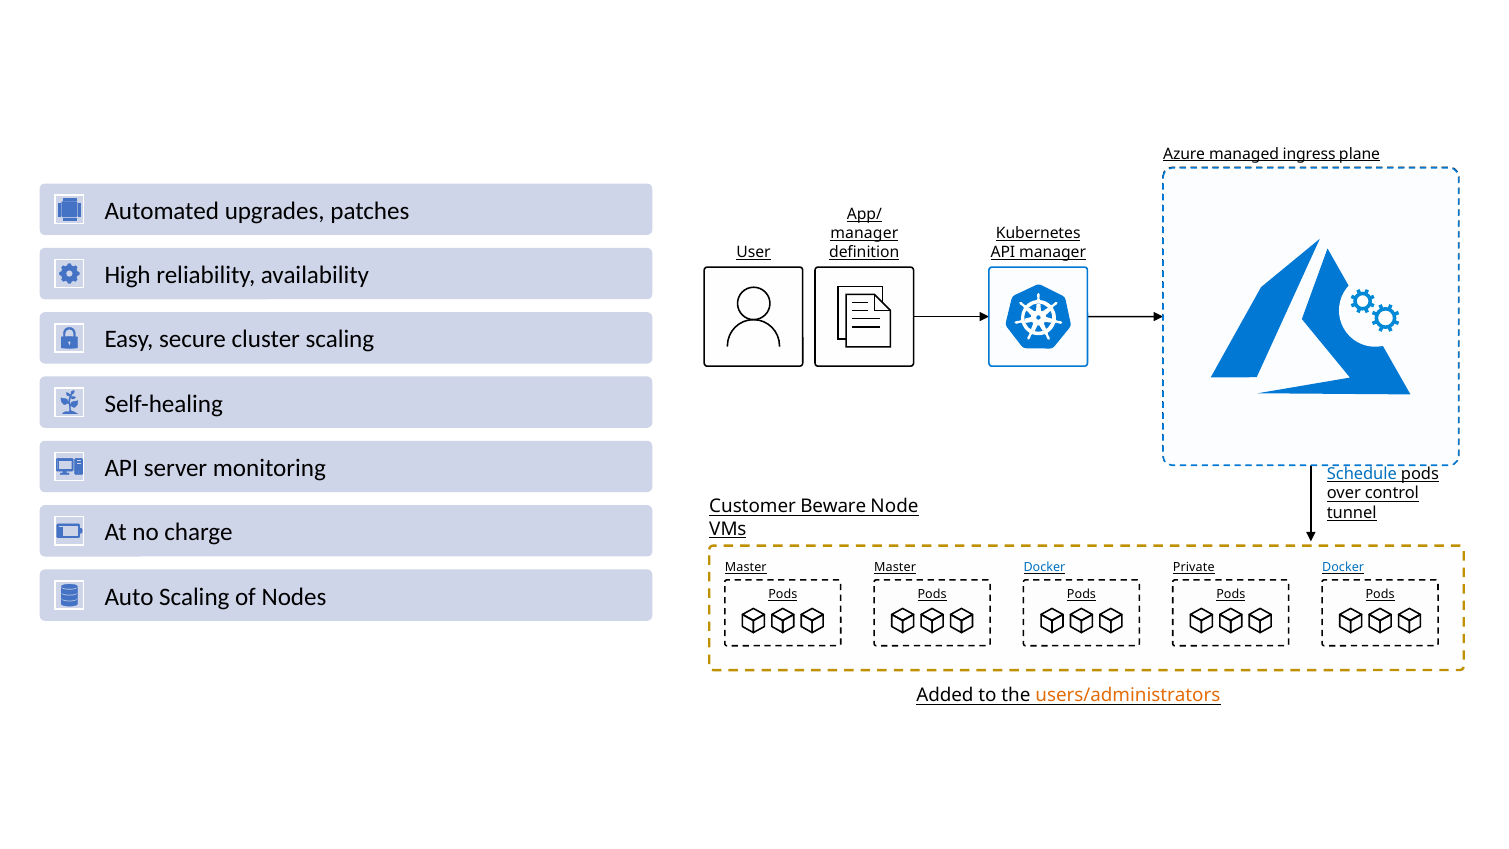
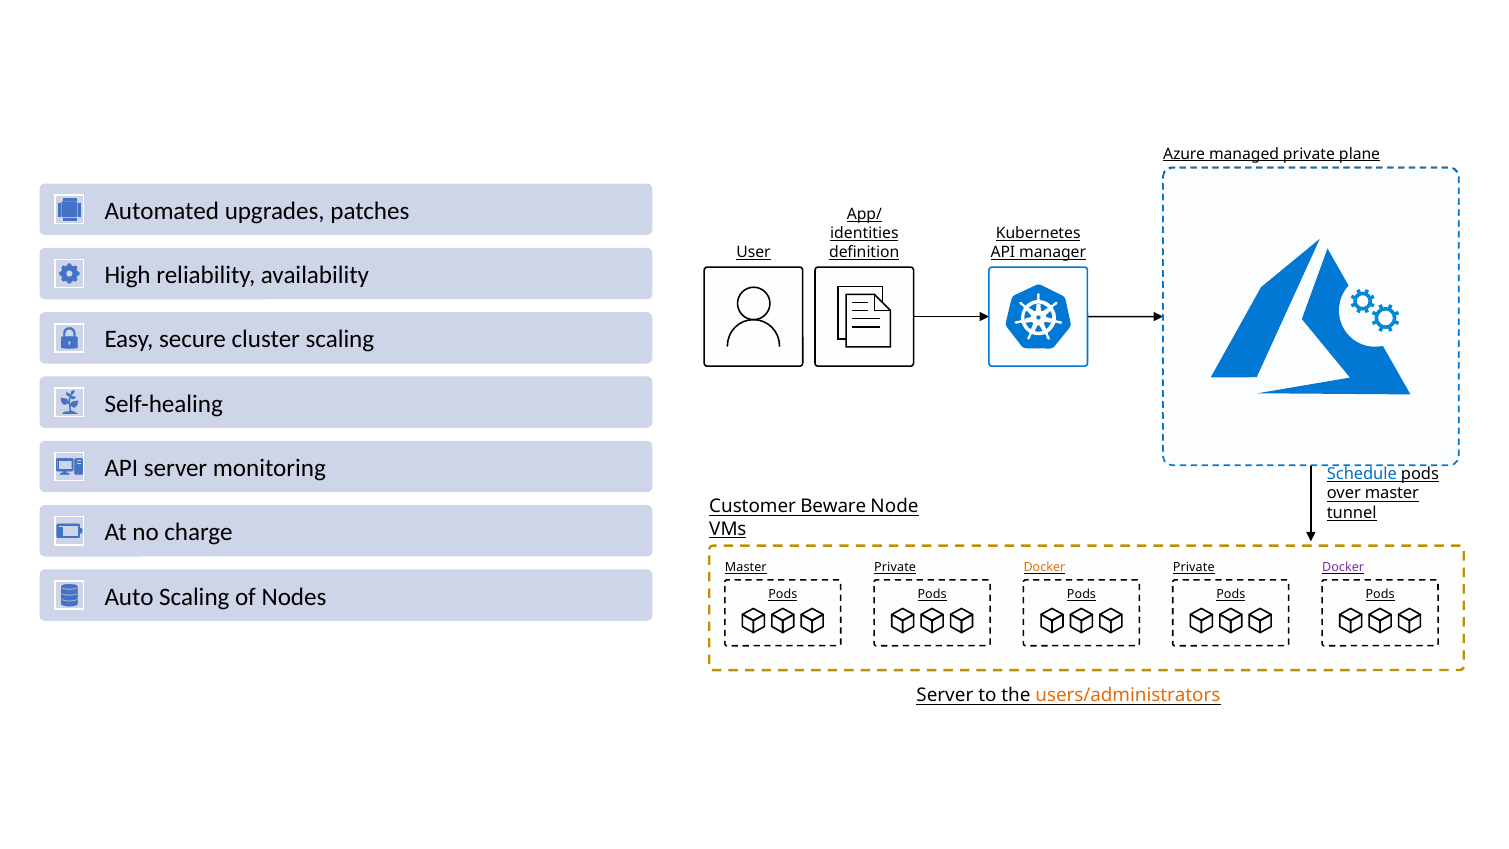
managed ingress: ingress -> private
manager at (864, 233): manager -> identities
over control: control -> master
Master at (895, 567): Master -> Private
Docker at (1044, 567) colour: blue -> orange
Docker at (1343, 567) colour: blue -> purple
Added at (945, 696): Added -> Server
